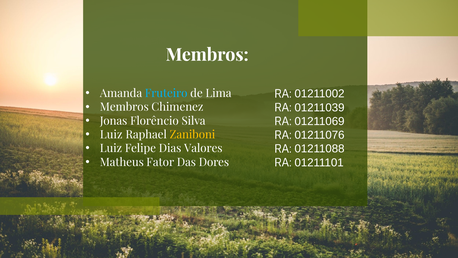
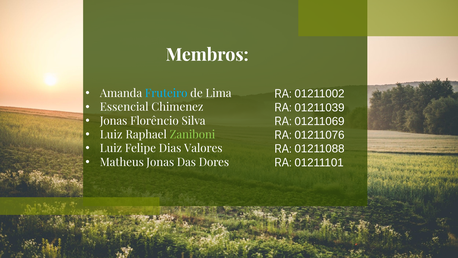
Membros at (124, 107): Membros -> Essencial
Zaniboni colour: yellow -> light green
Matheus Fator: Fator -> Jonas
